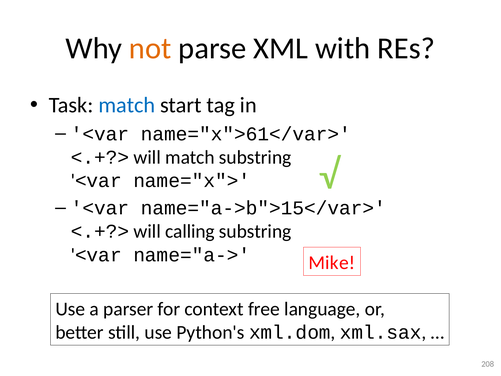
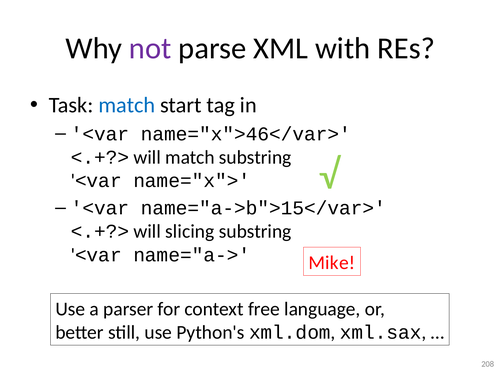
not colour: orange -> purple
name="x">61</var>: name="x">61</var> -> name="x">46</var>
calling: calling -> slicing
